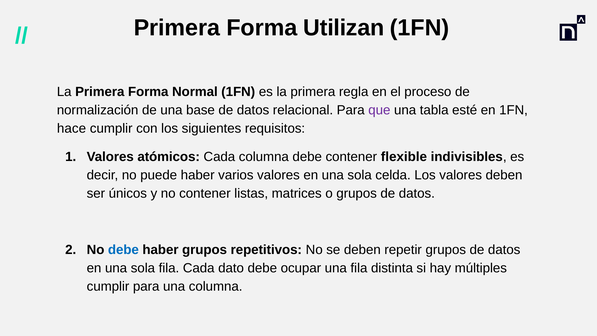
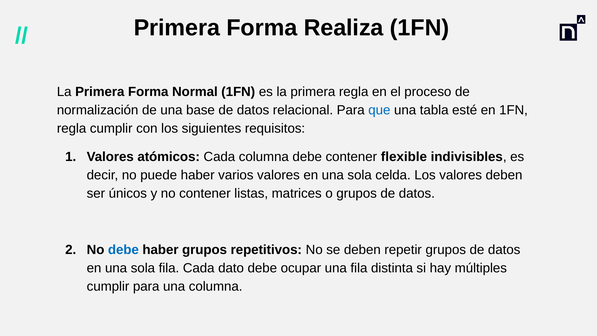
Utilizan: Utilizan -> Realiza
que colour: purple -> blue
hace at (71, 128): hace -> regla
